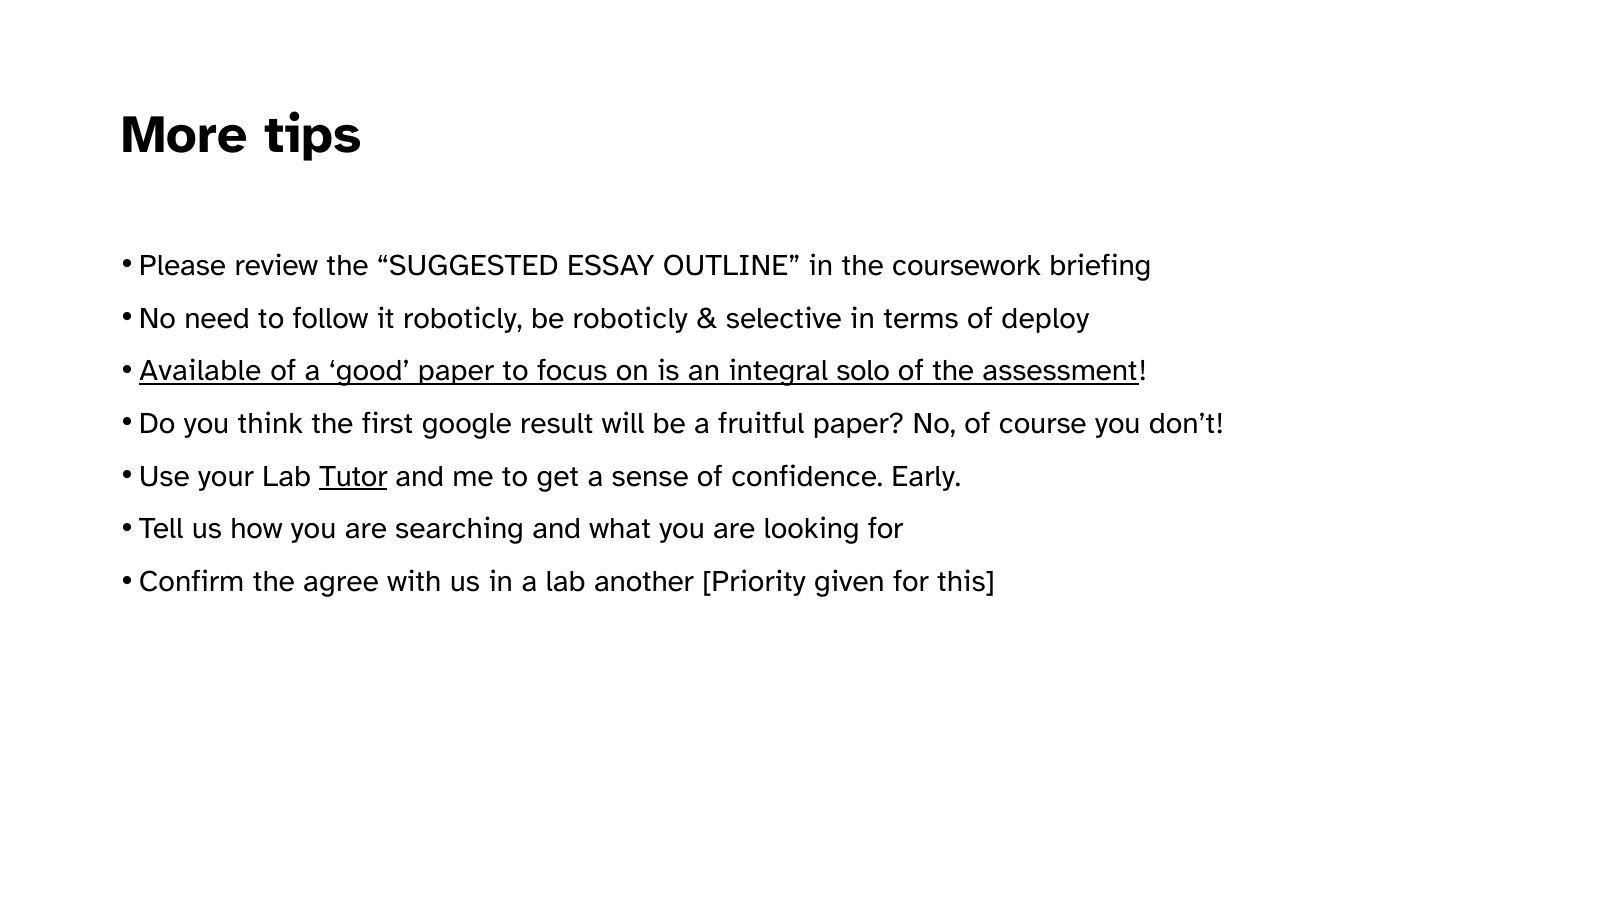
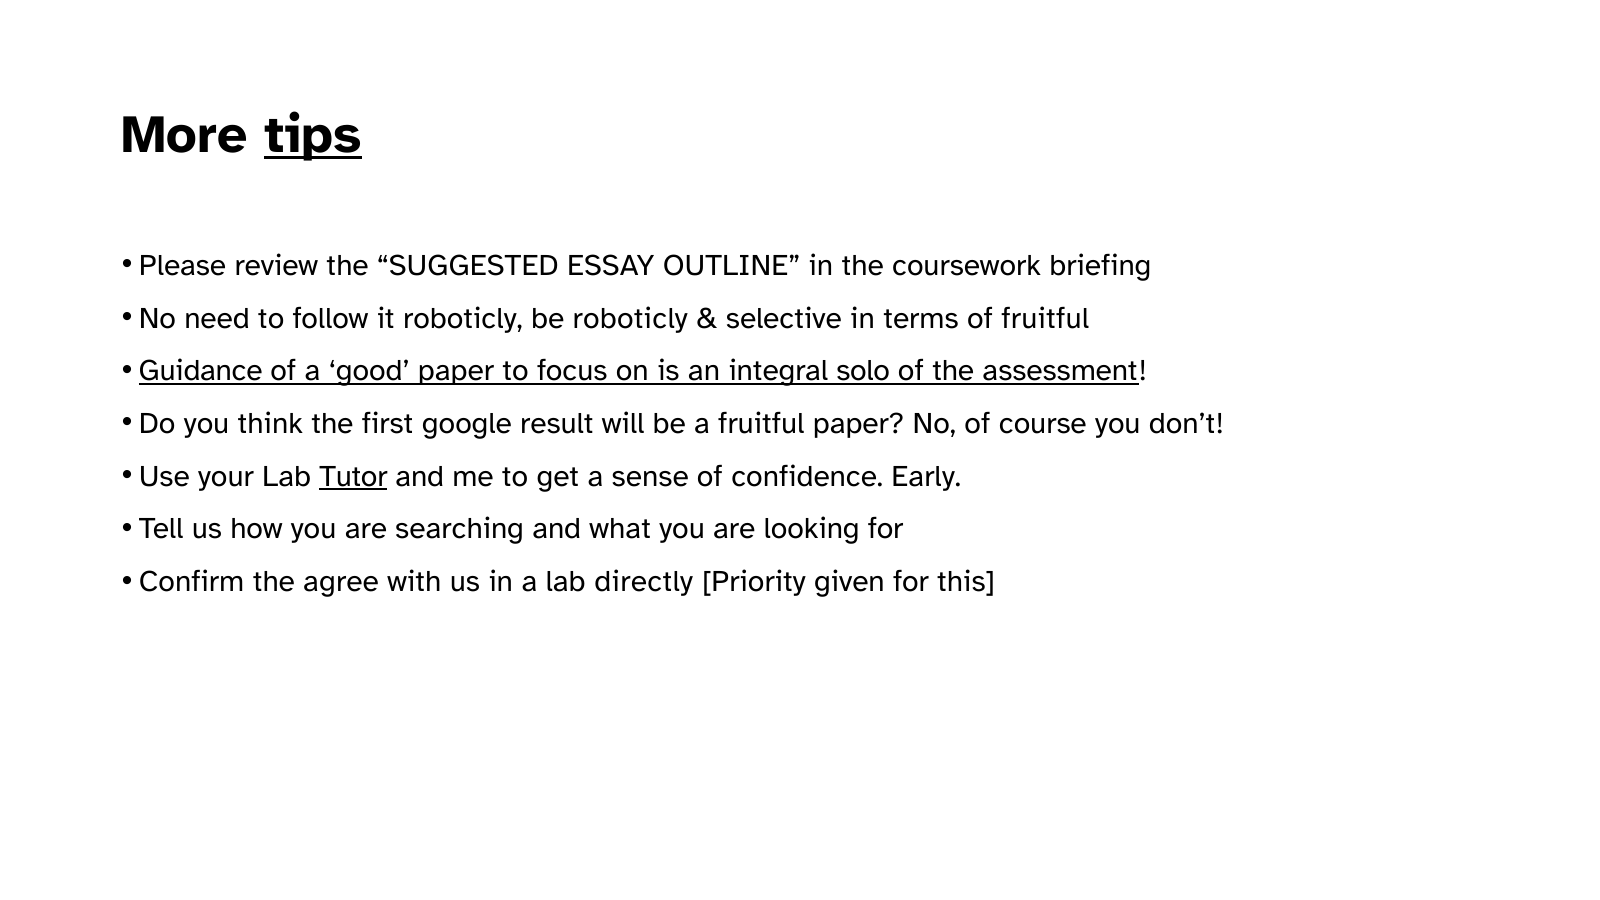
tips underline: none -> present
of deploy: deploy -> fruitful
Available: Available -> Guidance
another: another -> directly
